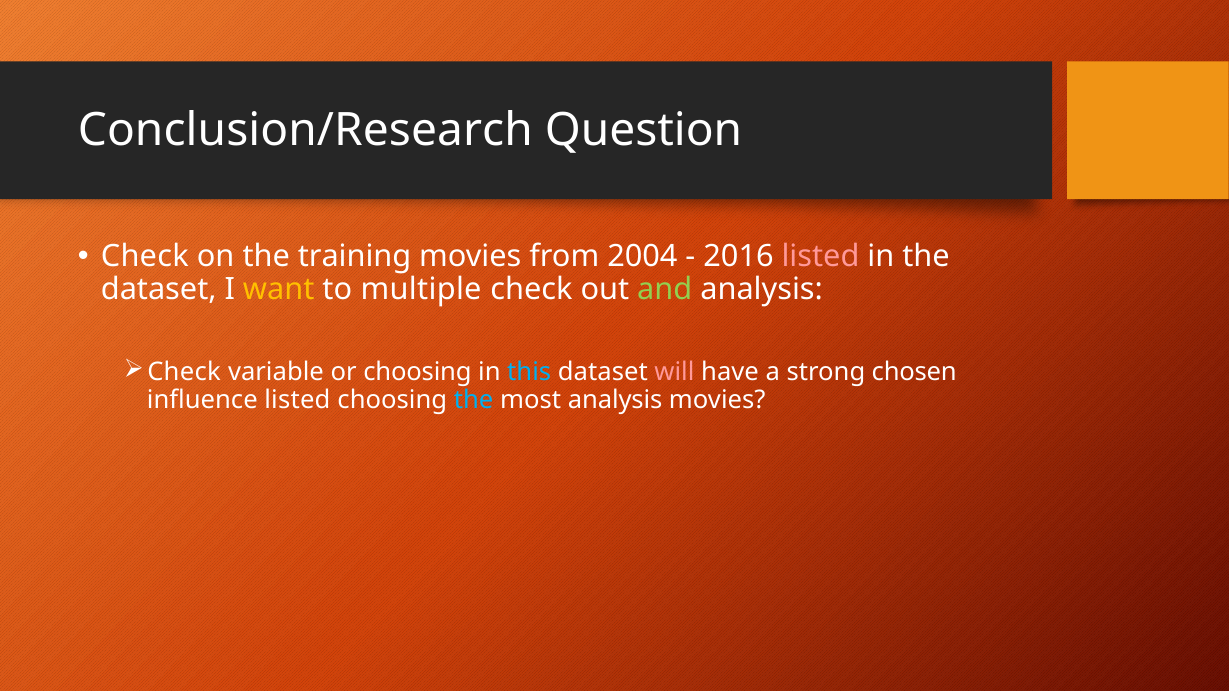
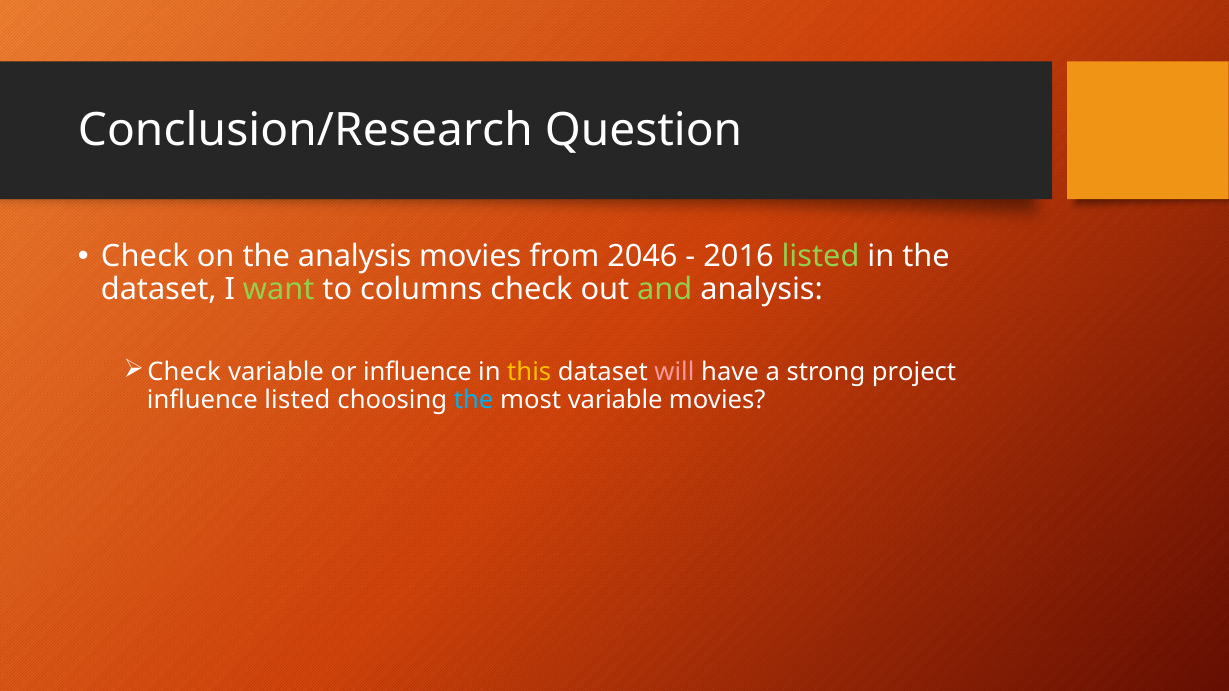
the training: training -> analysis
2004: 2004 -> 2046
listed at (820, 257) colour: pink -> light green
want colour: yellow -> light green
multiple: multiple -> columns
or choosing: choosing -> influence
this colour: light blue -> yellow
chosen: chosen -> project
most analysis: analysis -> variable
